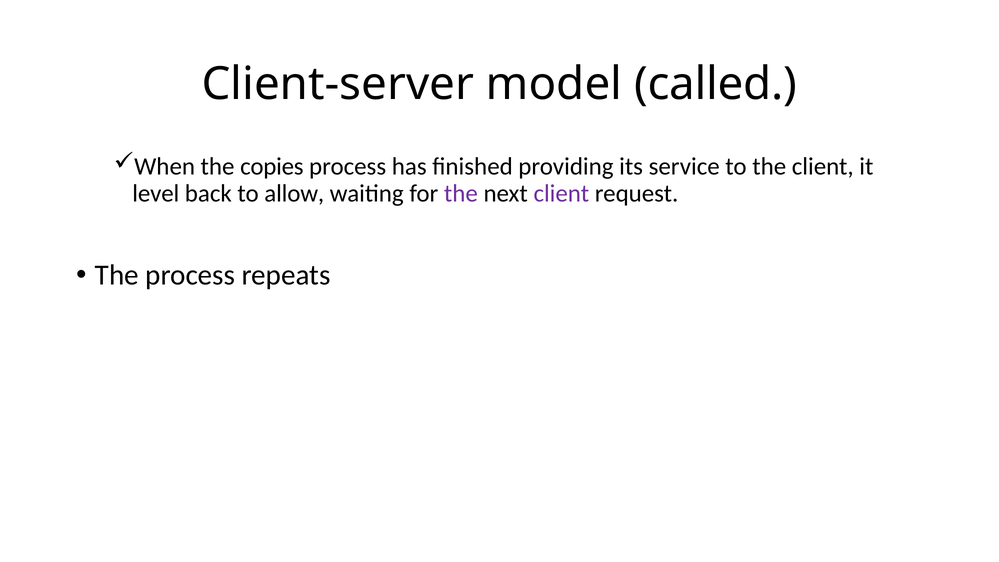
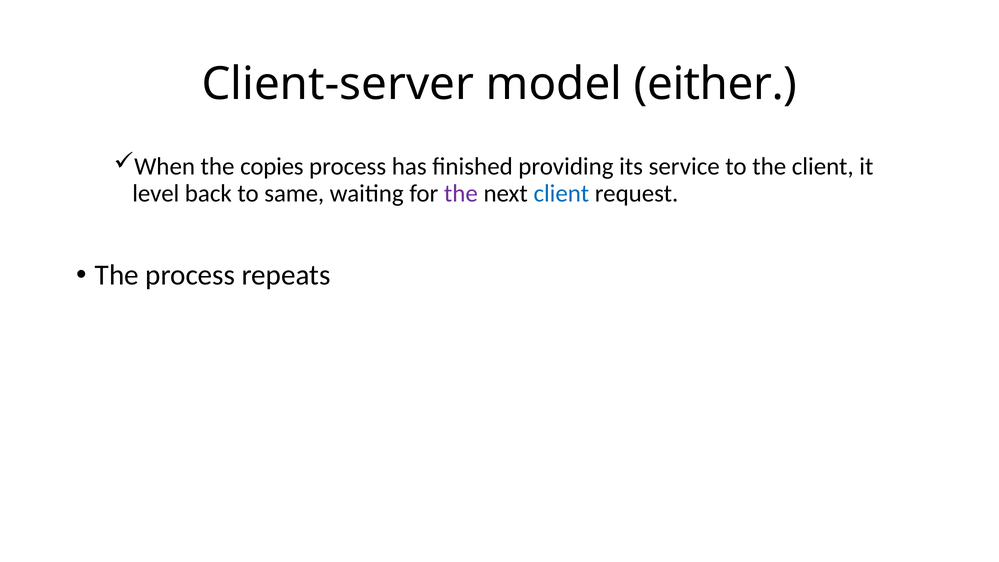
called: called -> either
allow: allow -> same
client at (561, 194) colour: purple -> blue
